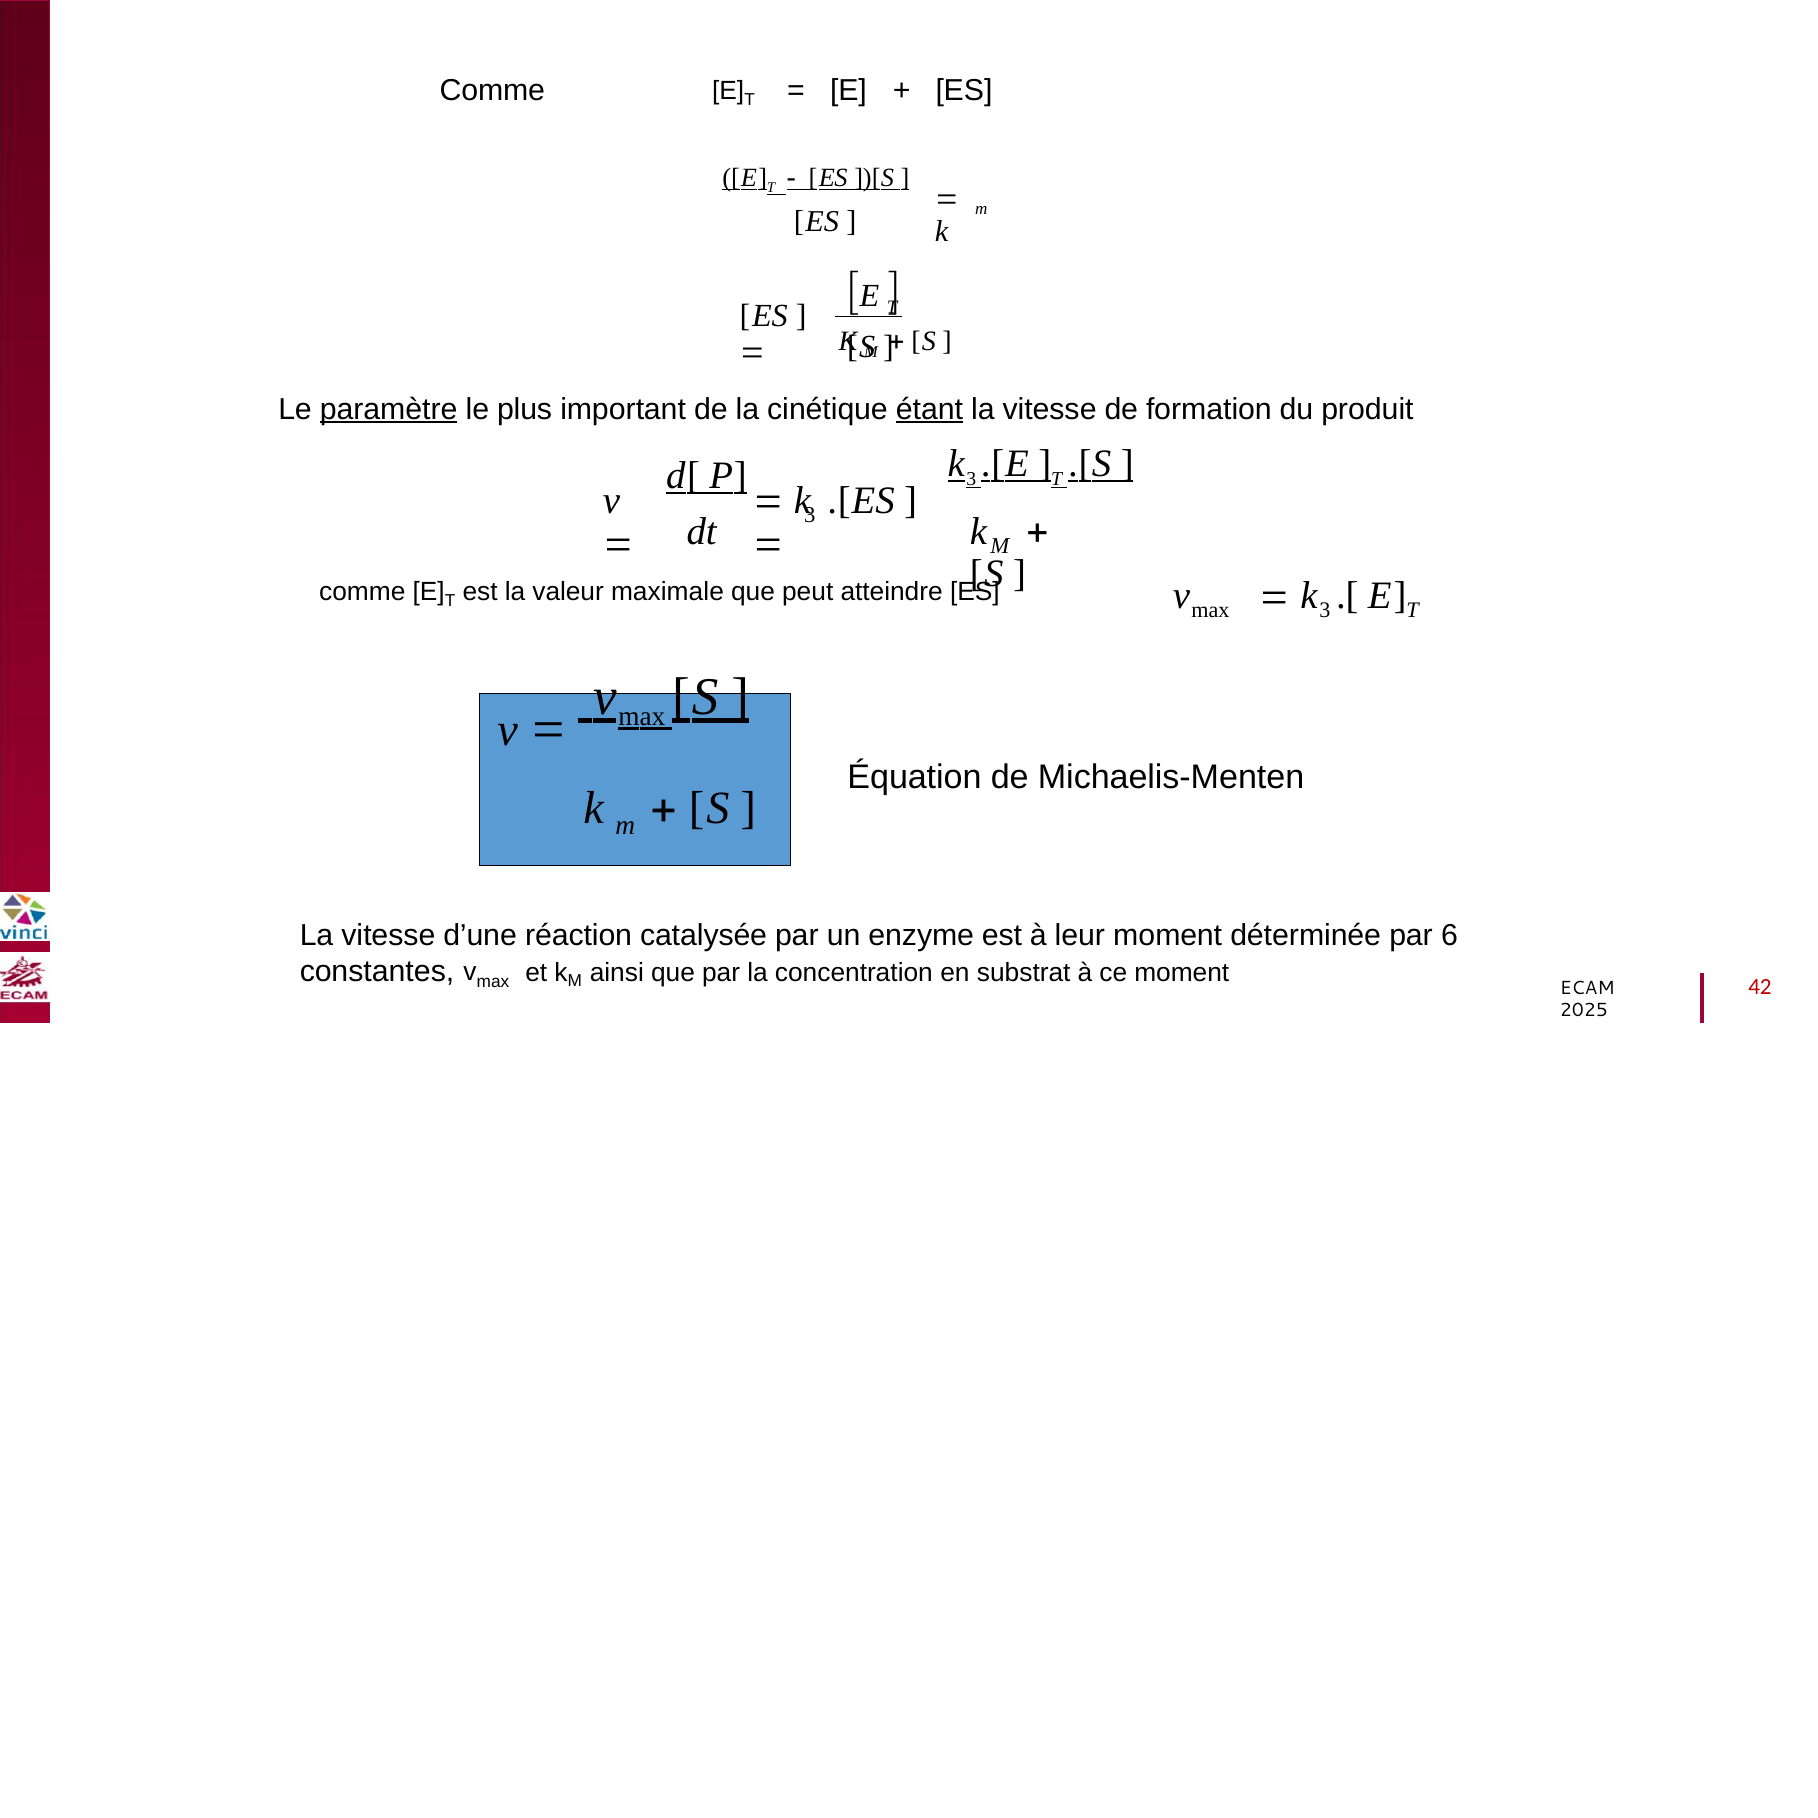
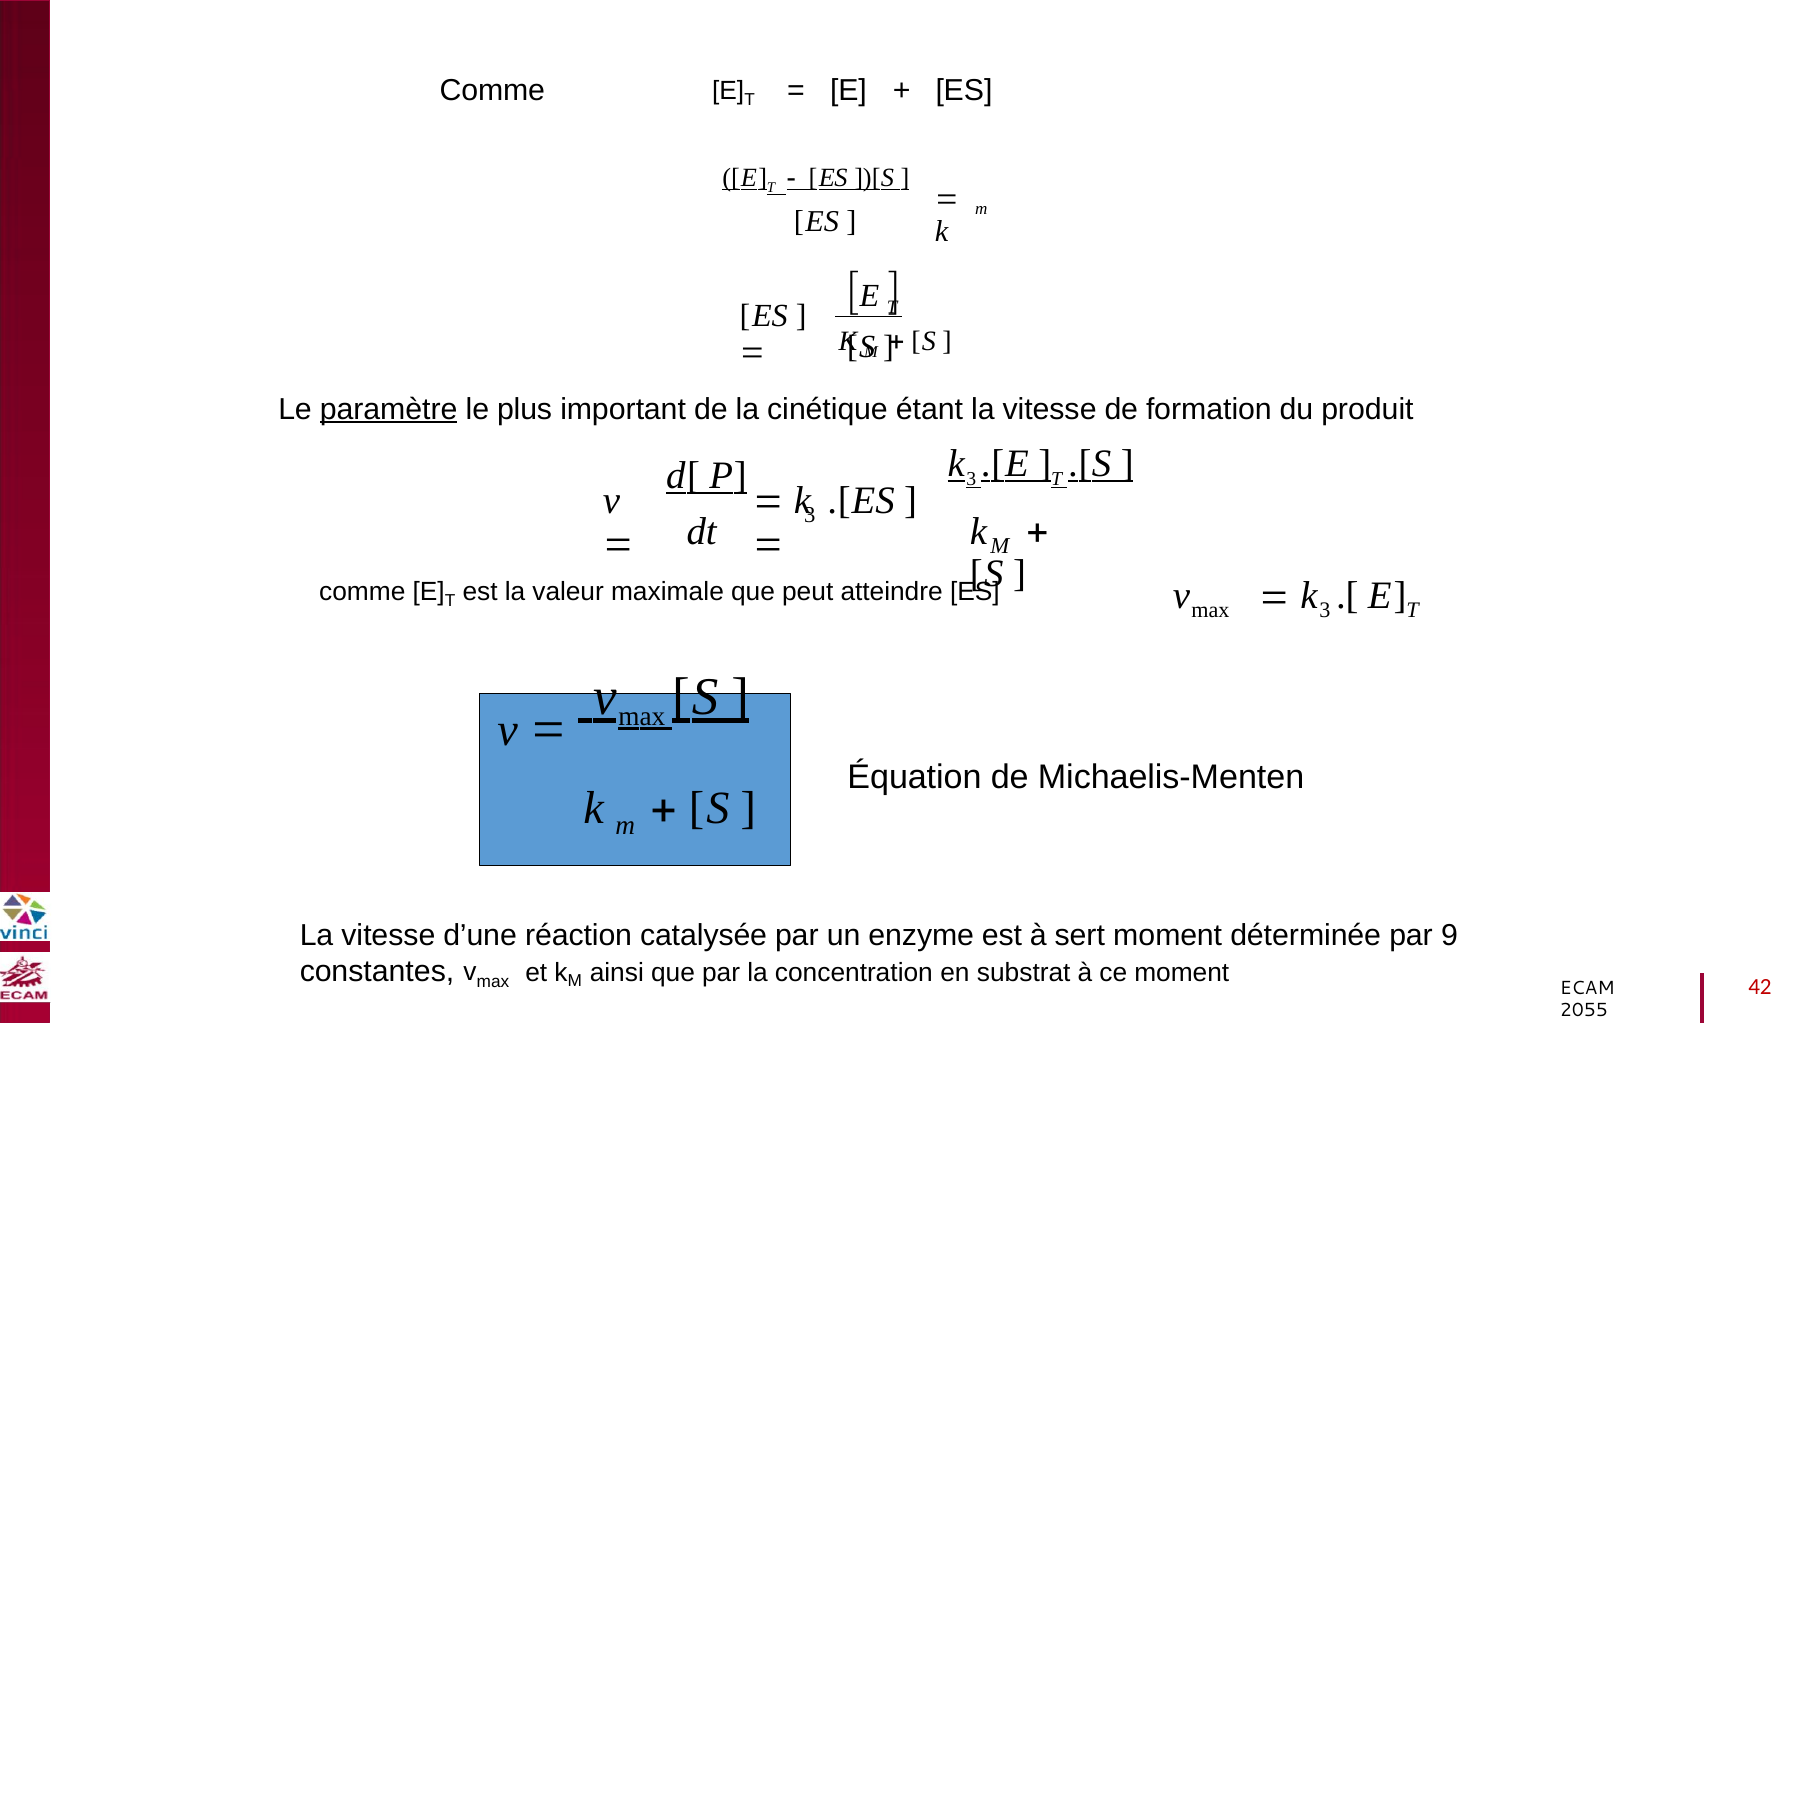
étant underline: present -> none
leur: leur -> sert
6: 6 -> 9
2025: 2025 -> 2055
